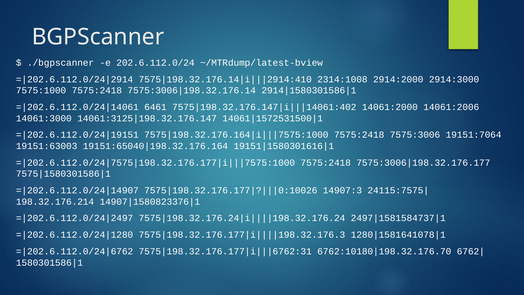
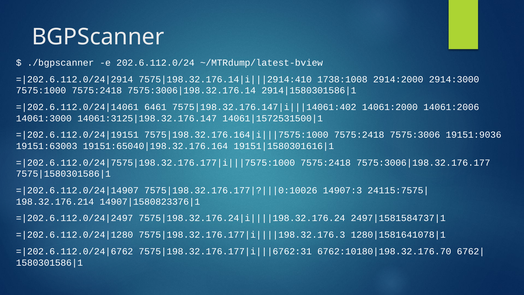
2314:1008: 2314:1008 -> 1738:1008
19151:7064: 19151:7064 -> 19151:9036
